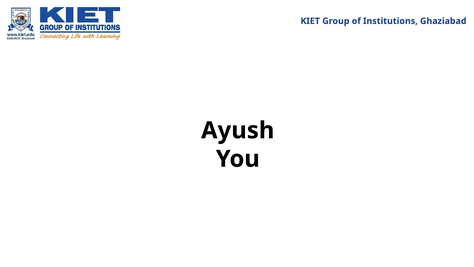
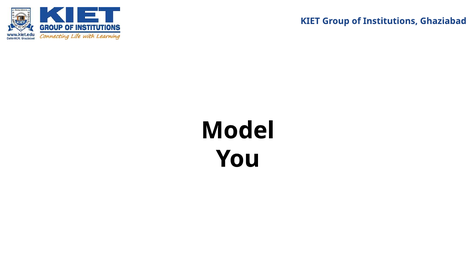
Ayush: Ayush -> Model
